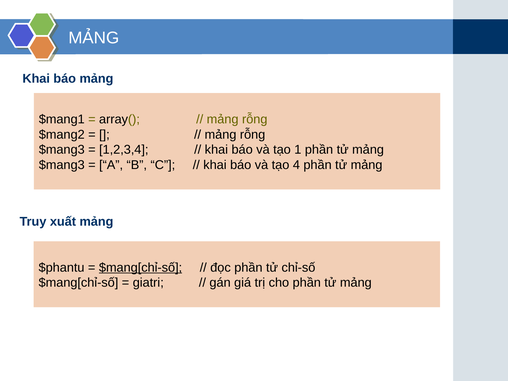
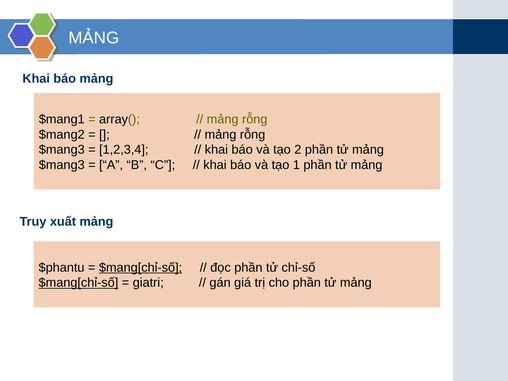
1: 1 -> 2
4: 4 -> 1
$mang[chỉ-số at (78, 283) underline: none -> present
